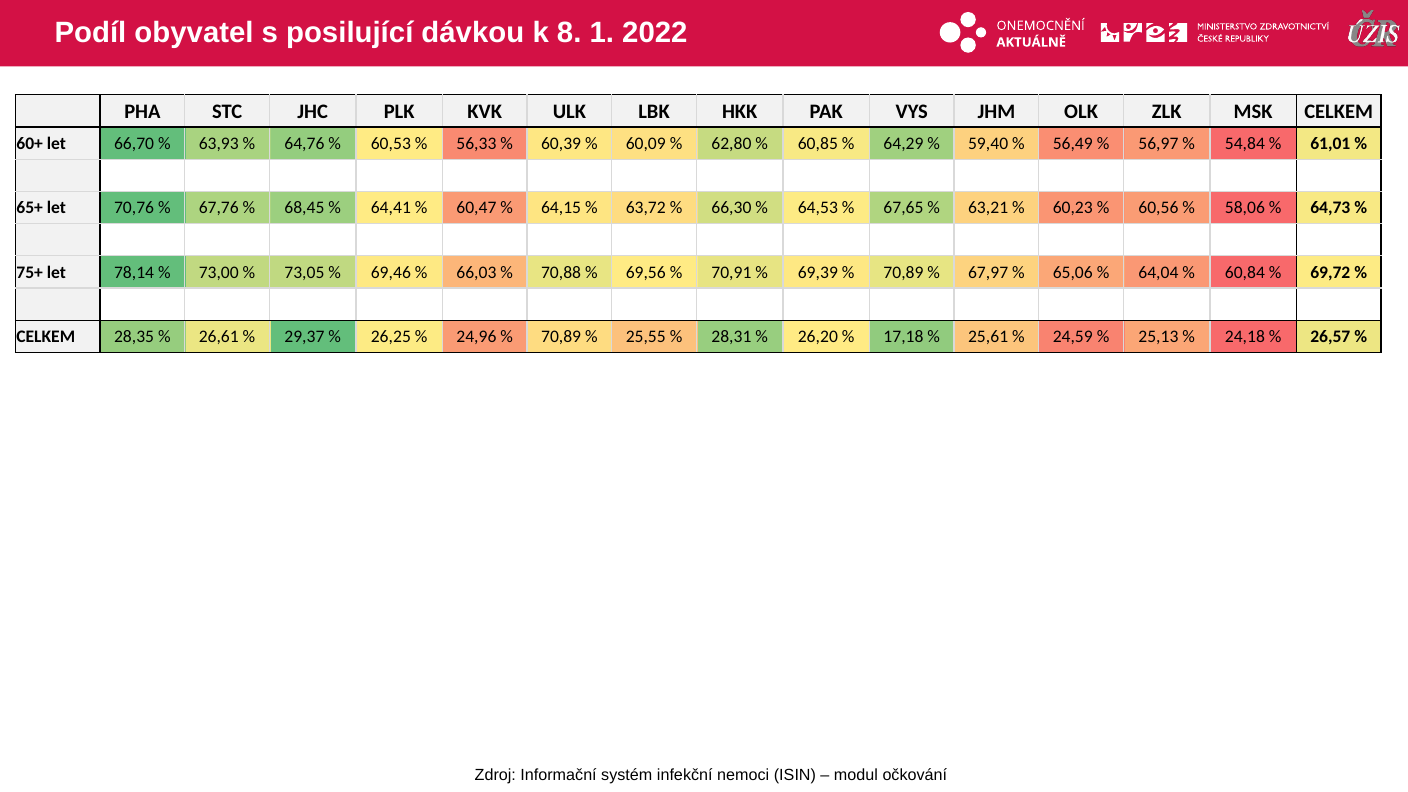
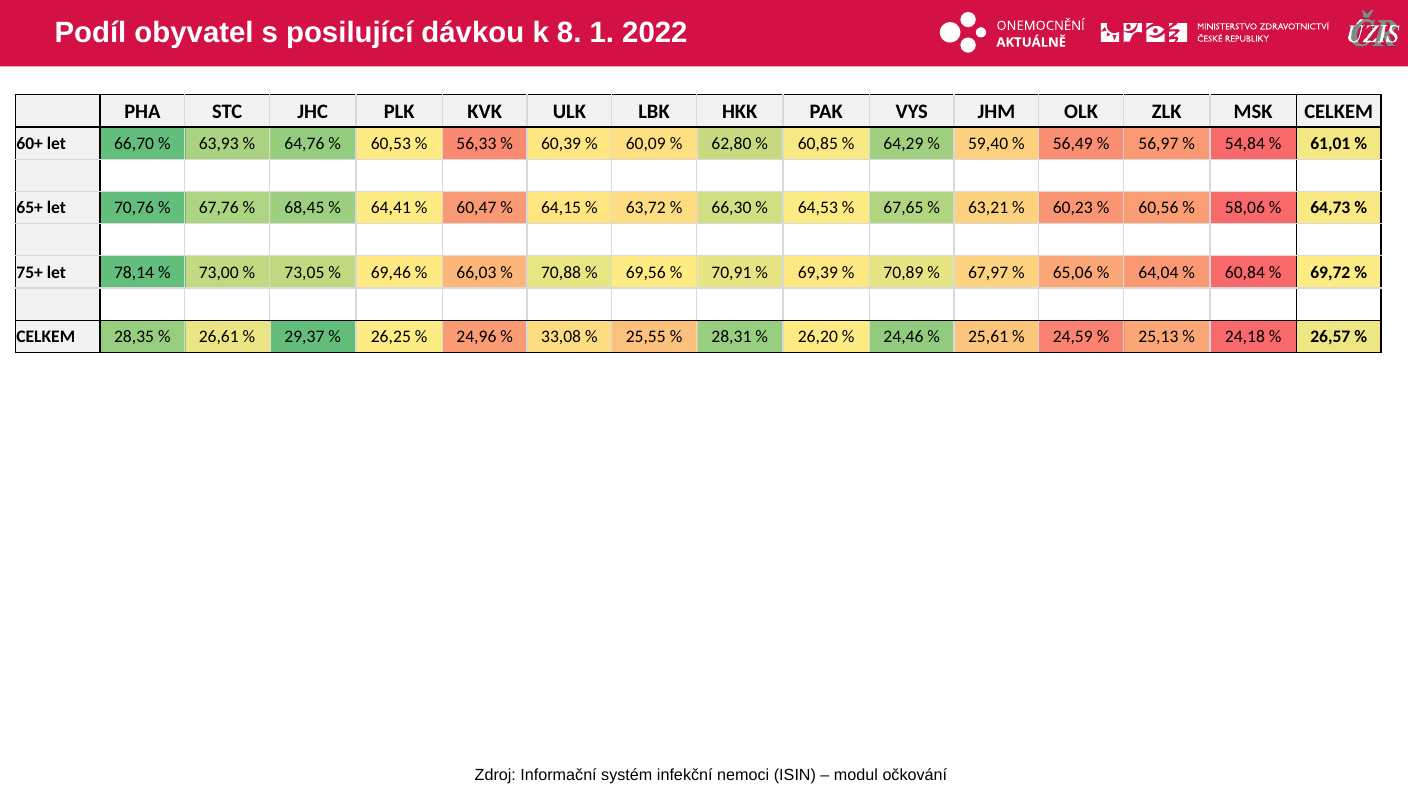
70,89 at (561, 337): 70,89 -> 33,08
17,18: 17,18 -> 24,46
